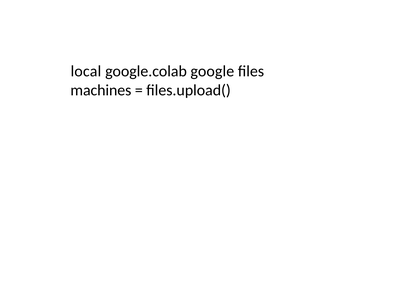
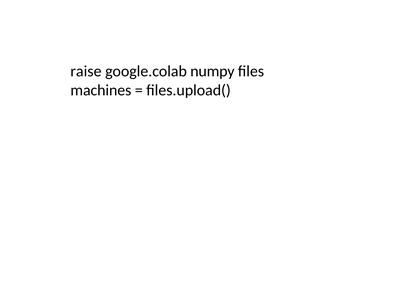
local: local -> raise
google: google -> numpy
